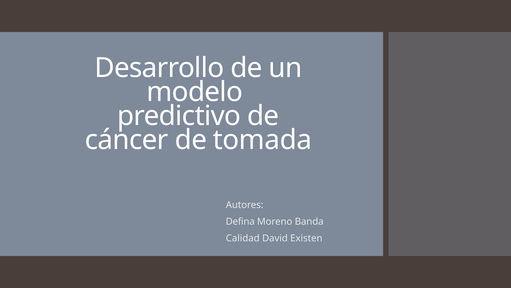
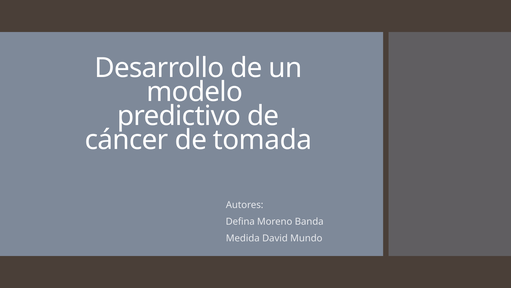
Calidad: Calidad -> Medida
Existen: Existen -> Mundo
